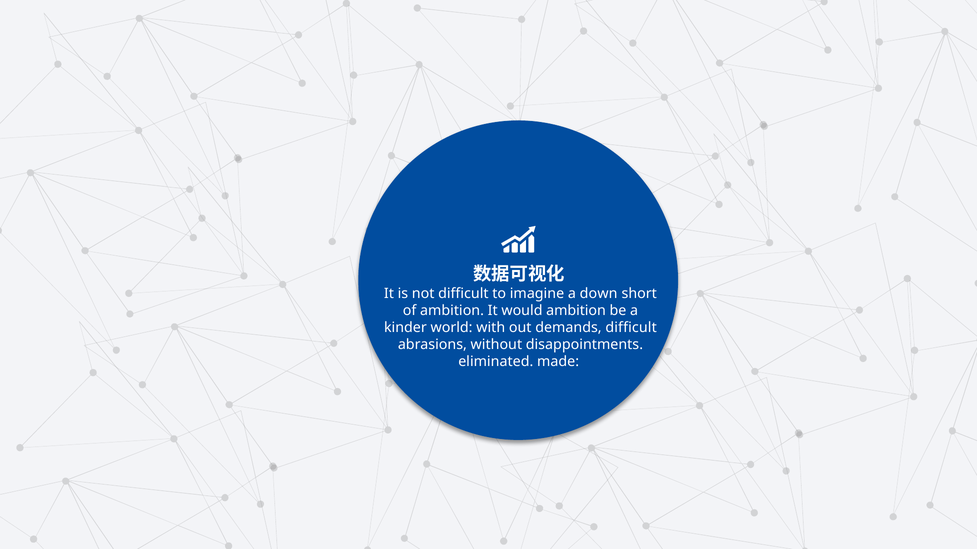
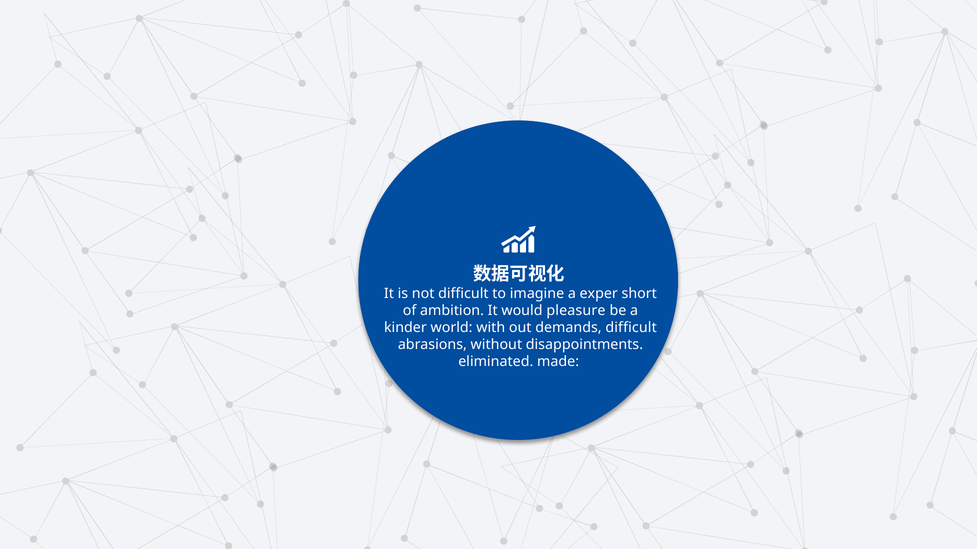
down: down -> exper
would ambition: ambition -> pleasure
